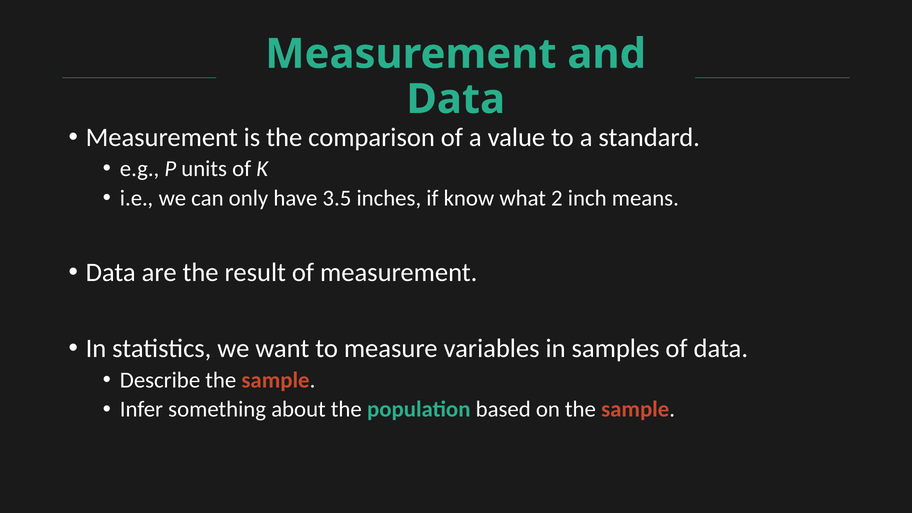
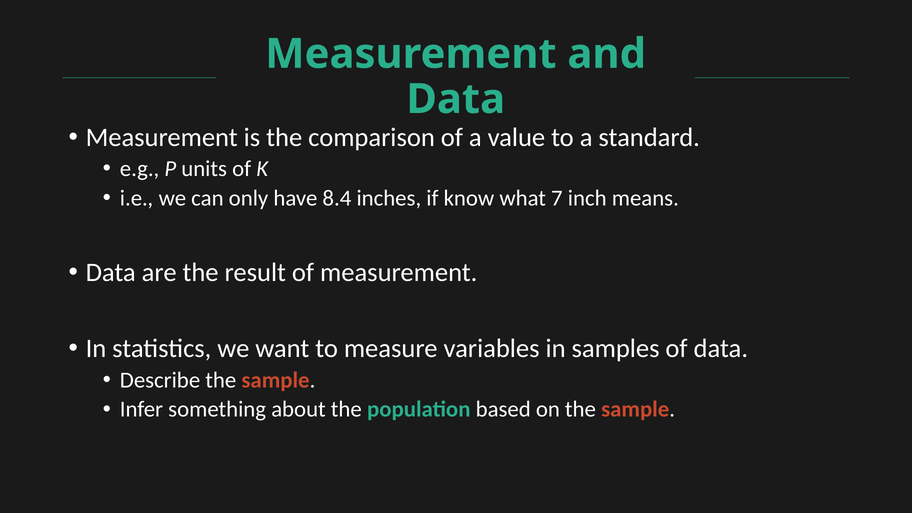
3.5: 3.5 -> 8.4
2: 2 -> 7
